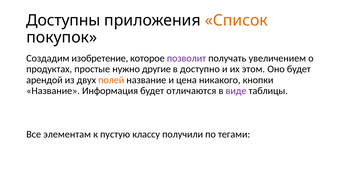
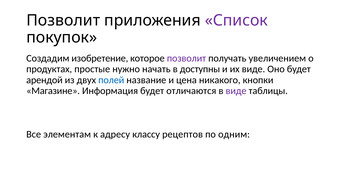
Доступны at (63, 20): Доступны -> Позволит
Список colour: orange -> purple
другие: другие -> начать
доступно: доступно -> доступны
их этом: этом -> виде
полей colour: orange -> blue
Название at (53, 91): Название -> Магазине
пустую: пустую -> адресу
получили: получили -> рецептов
тегами: тегами -> одним
